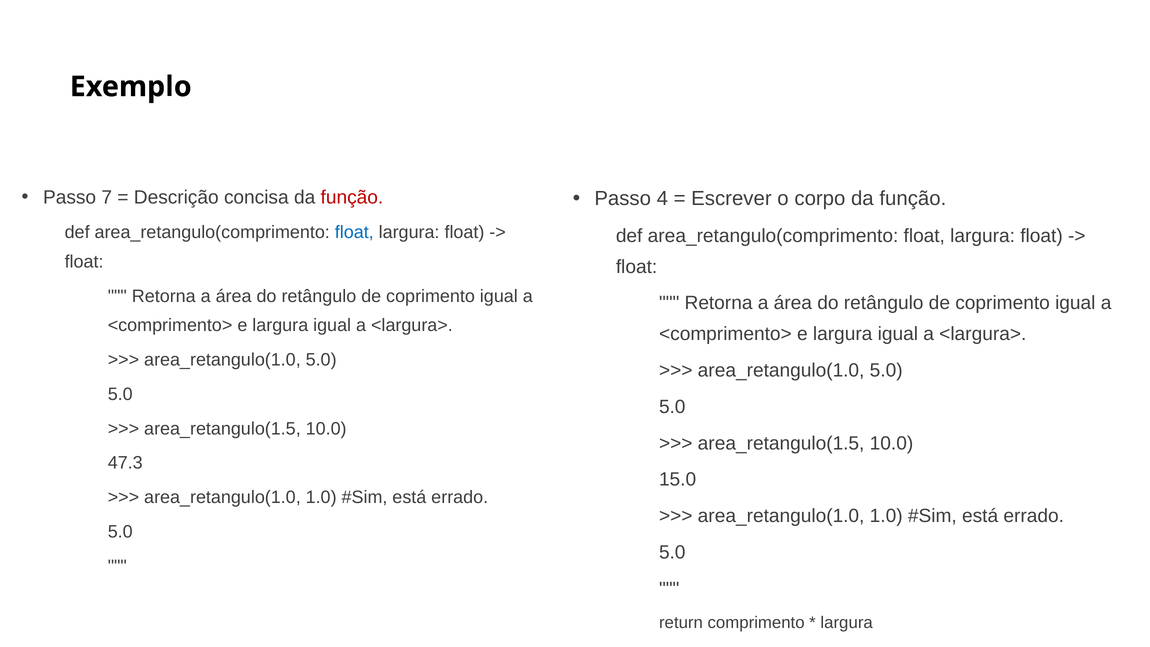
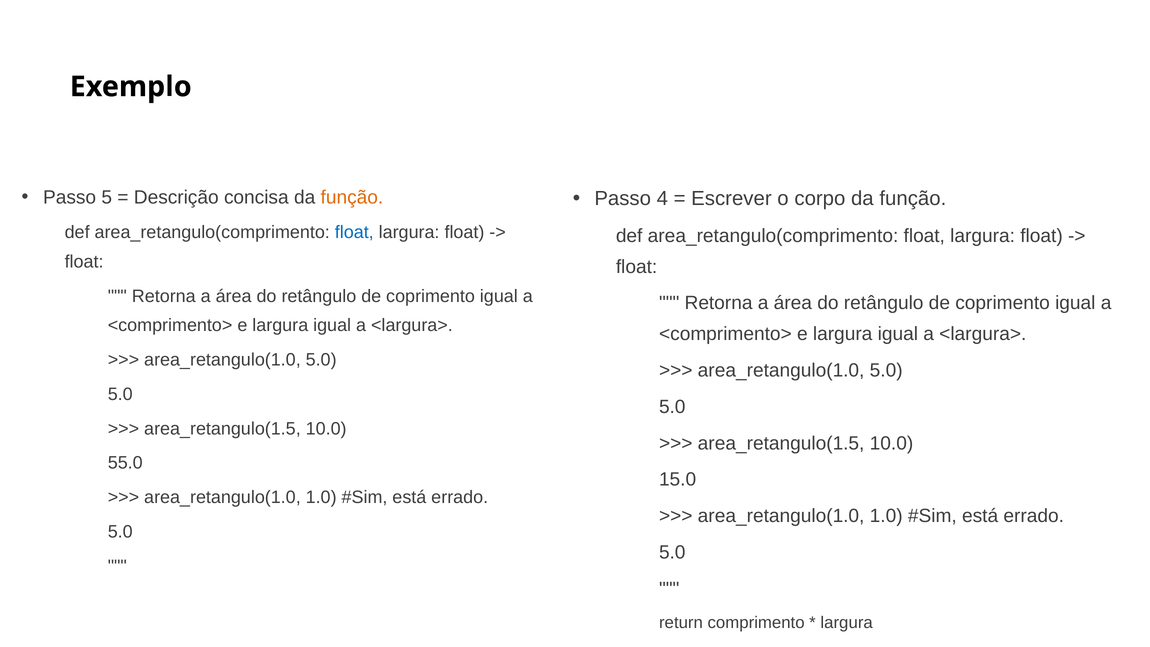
7: 7 -> 5
função at (352, 197) colour: red -> orange
47.3: 47.3 -> 55.0
